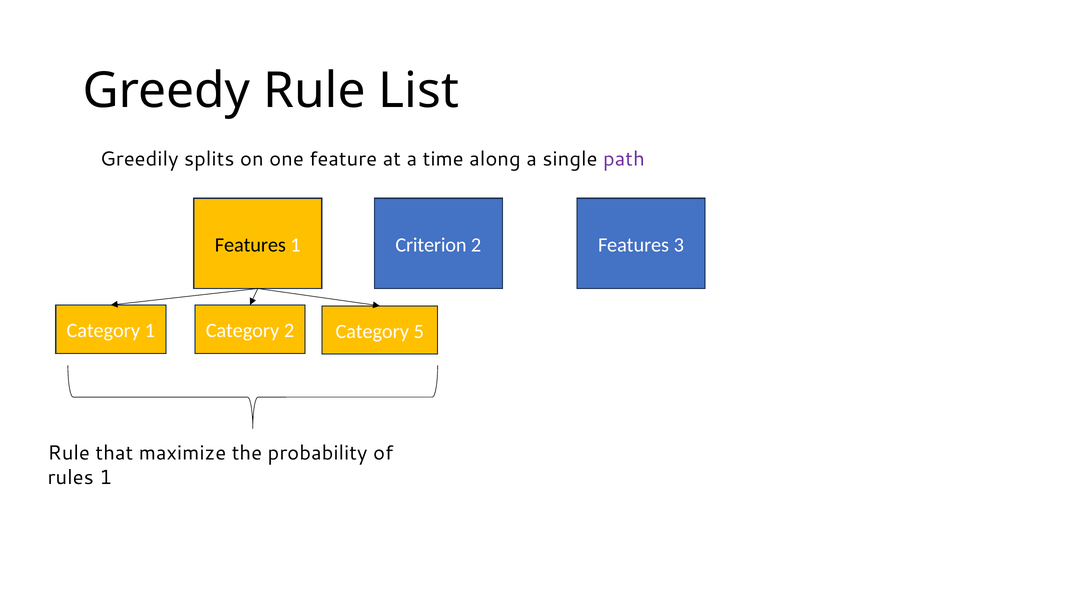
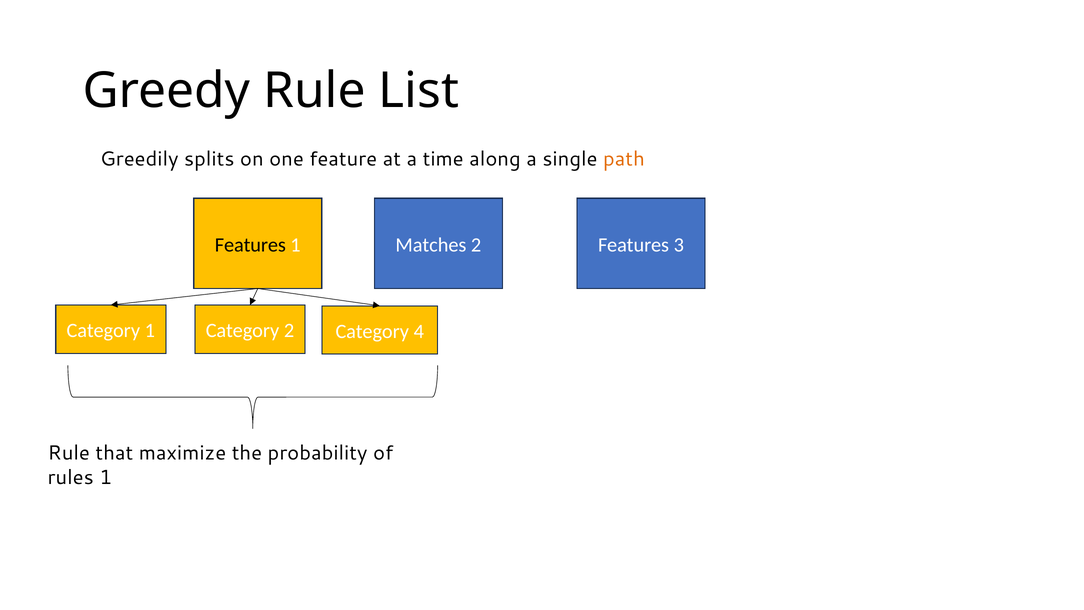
path colour: purple -> orange
Criterion: Criterion -> Matches
5: 5 -> 4
